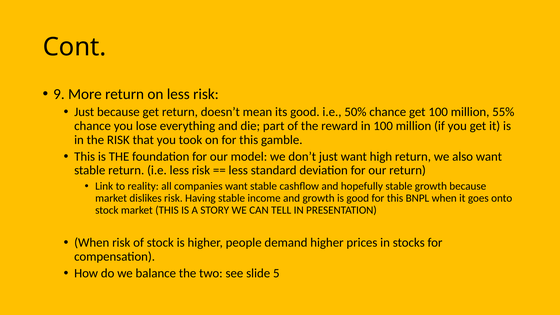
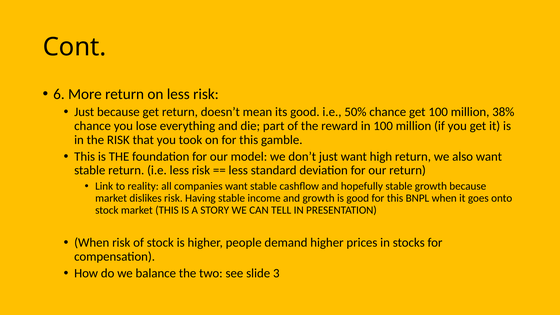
9: 9 -> 6
55%: 55% -> 38%
5: 5 -> 3
